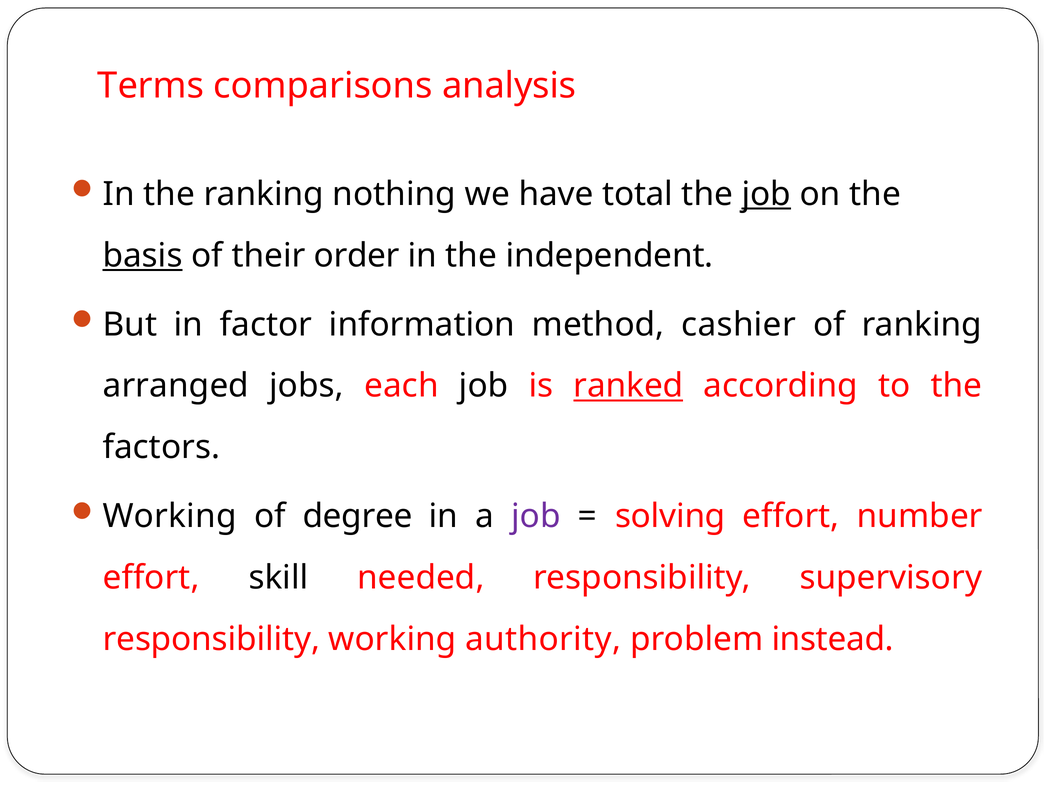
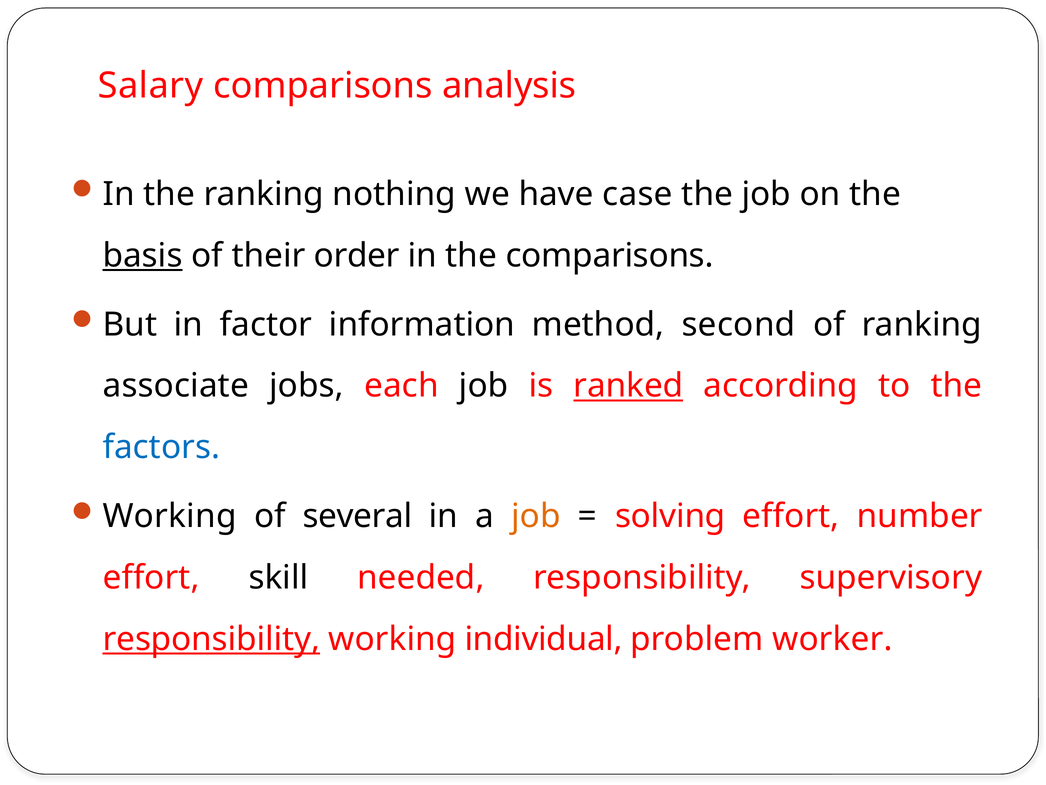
Terms: Terms -> Salary
total: total -> case
job at (766, 194) underline: present -> none
the independent: independent -> comparisons
cashier: cashier -> second
arranged: arranged -> associate
factors colour: black -> blue
degree: degree -> several
job at (536, 516) colour: purple -> orange
responsibility at (211, 639) underline: none -> present
authority: authority -> individual
instead: instead -> worker
